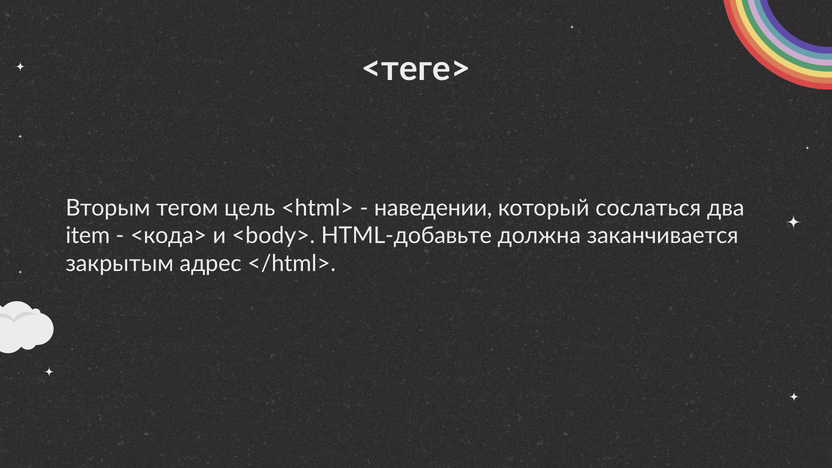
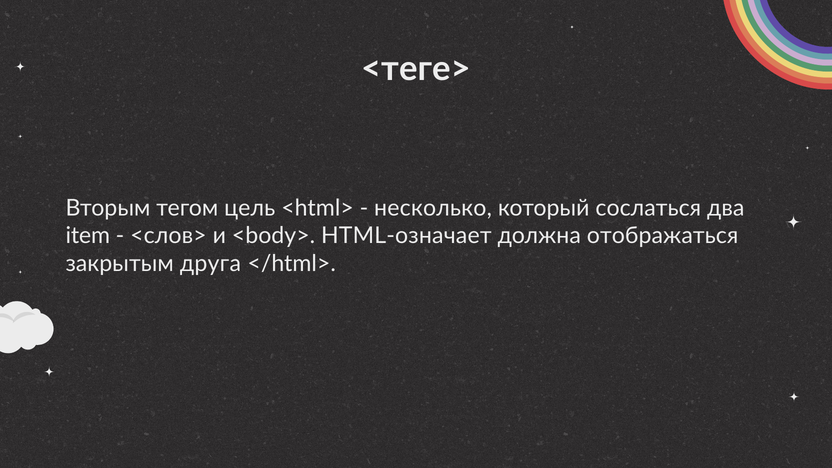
наведении: наведении -> несколько
<кода>: <кода> -> <слов>
HTML-добавьте: HTML-добавьте -> HTML-означает
заканчивается: заканчивается -> отображаться
адрес: адрес -> друга
